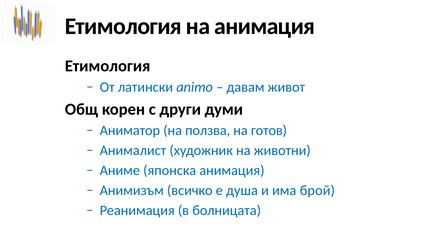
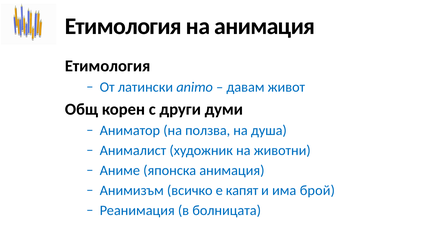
готов: готов -> душа
душа: душа -> капят
